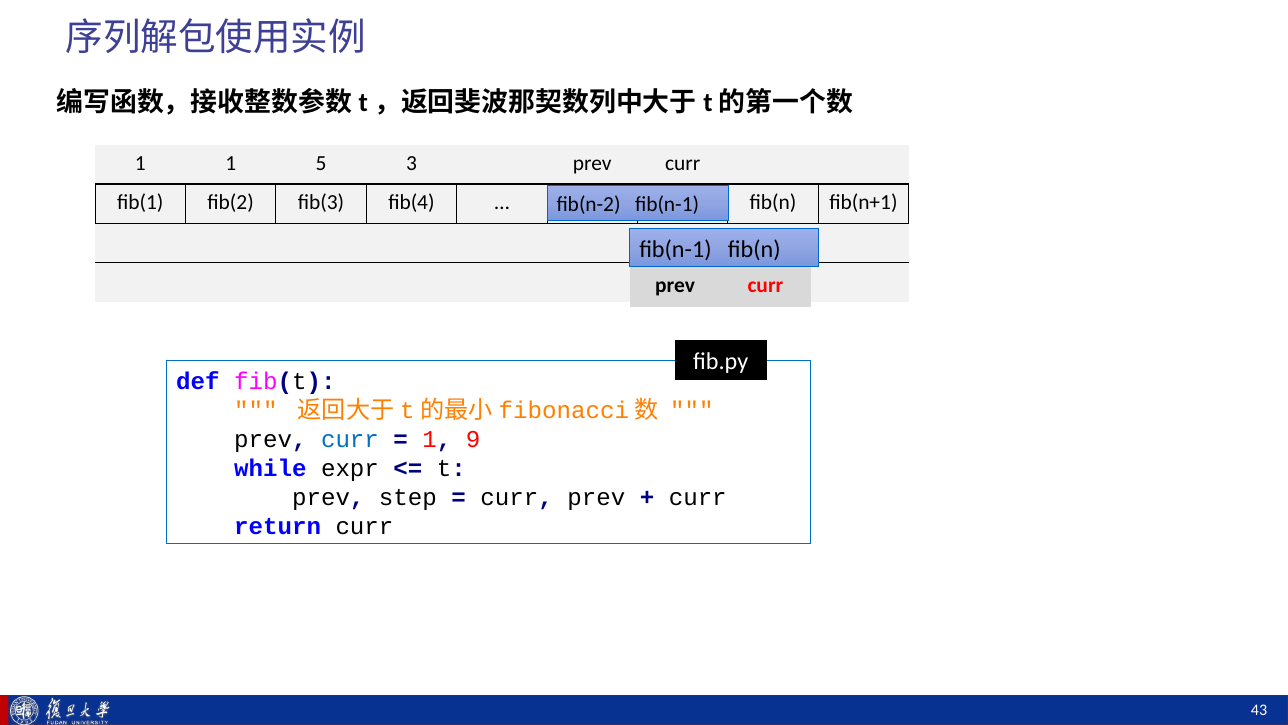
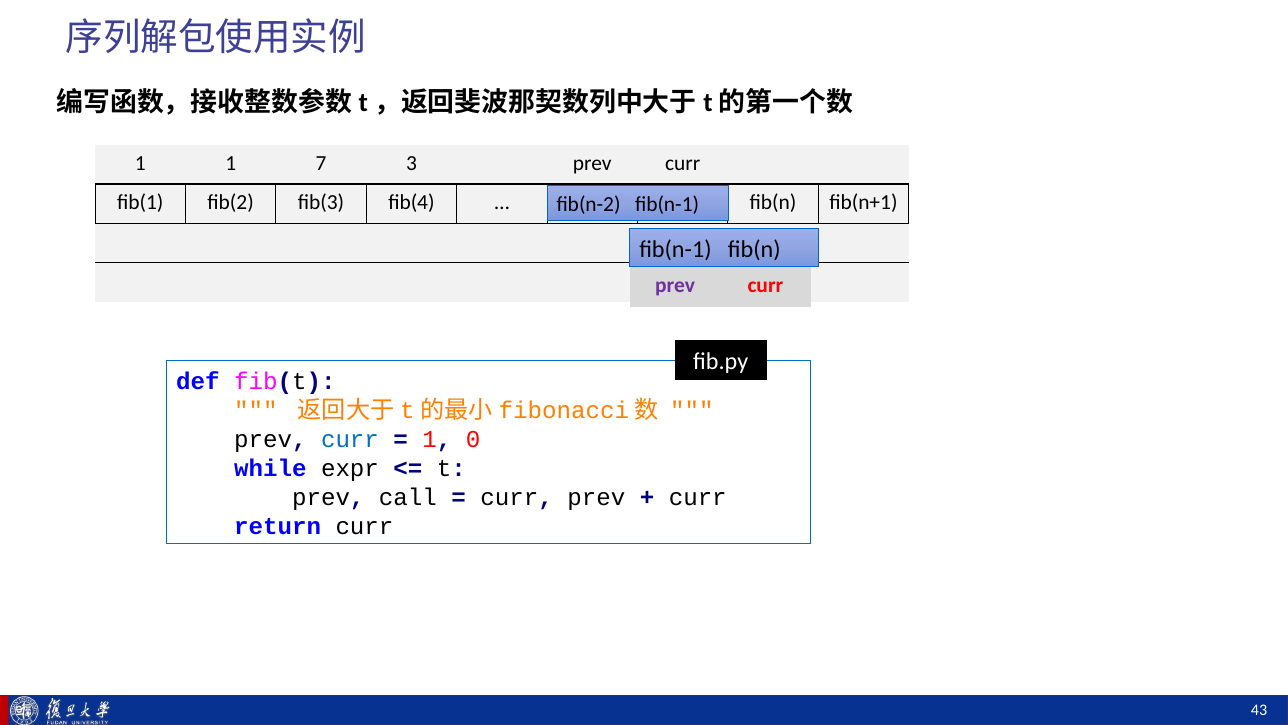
5: 5 -> 7
prev at (675, 285) colour: black -> purple
9: 9 -> 0
step: step -> call
